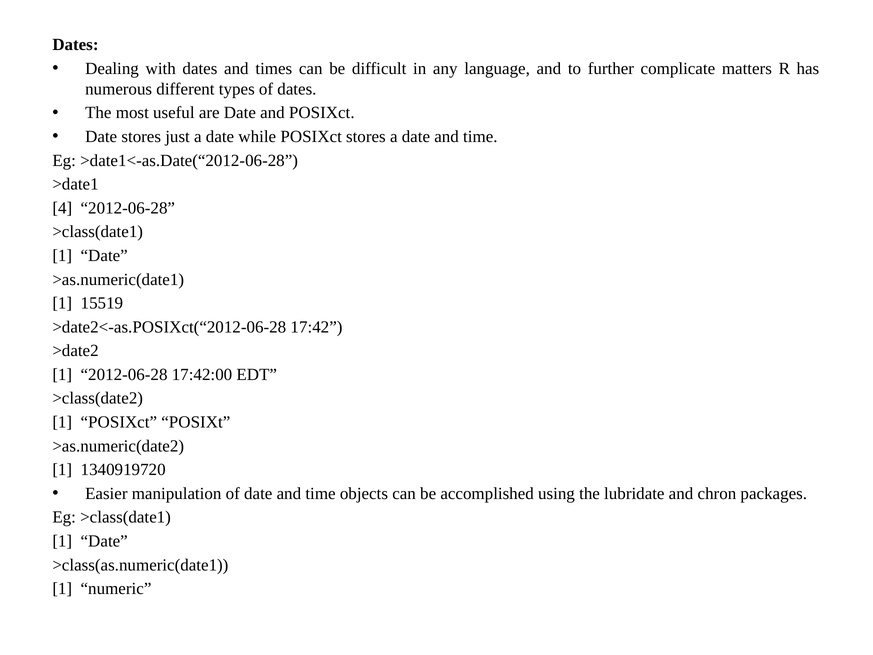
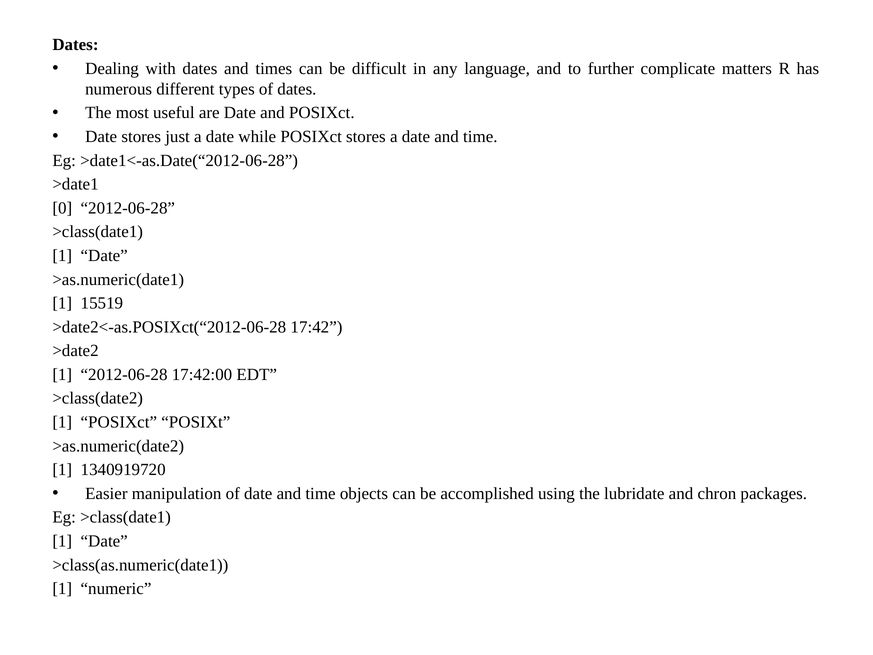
4: 4 -> 0
